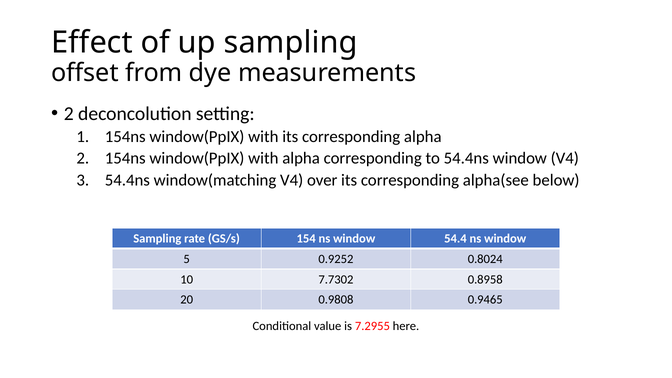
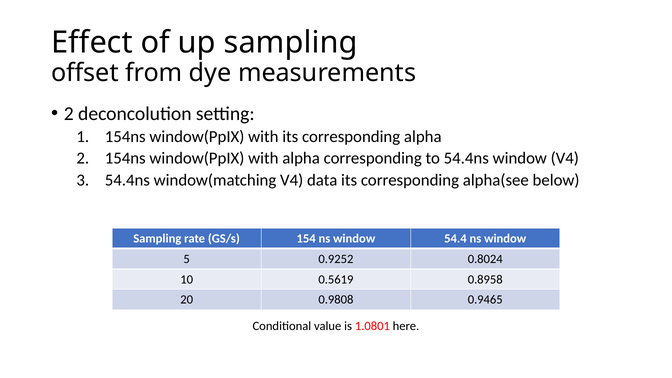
over: over -> data
7.7302: 7.7302 -> 0.5619
7.2955: 7.2955 -> 1.0801
